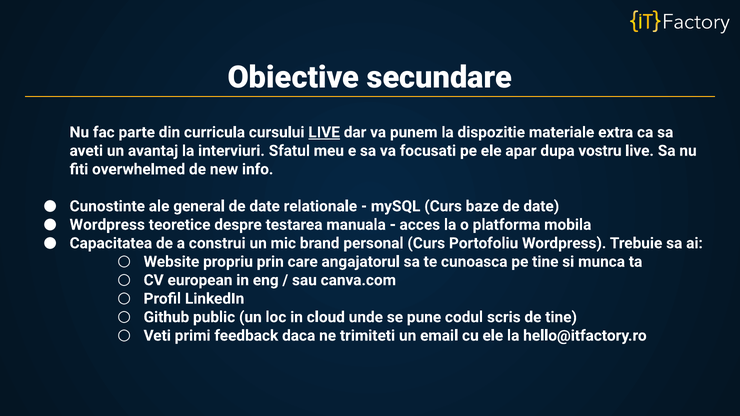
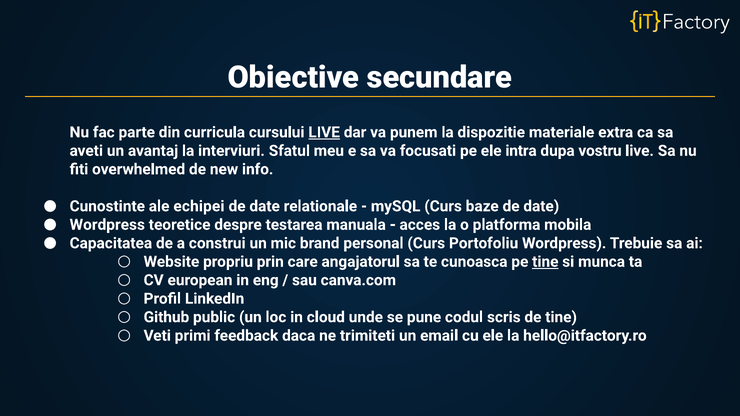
apar: apar -> intra
general: general -> echipei
tine at (545, 262) underline: none -> present
